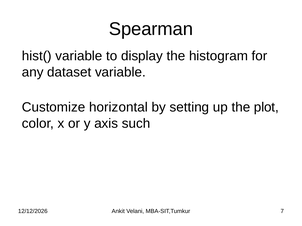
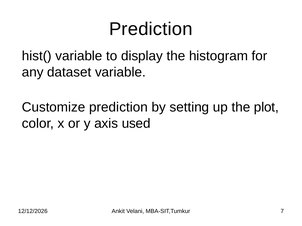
Spearman at (151, 29): Spearman -> Prediction
Customize horizontal: horizontal -> prediction
such: such -> used
